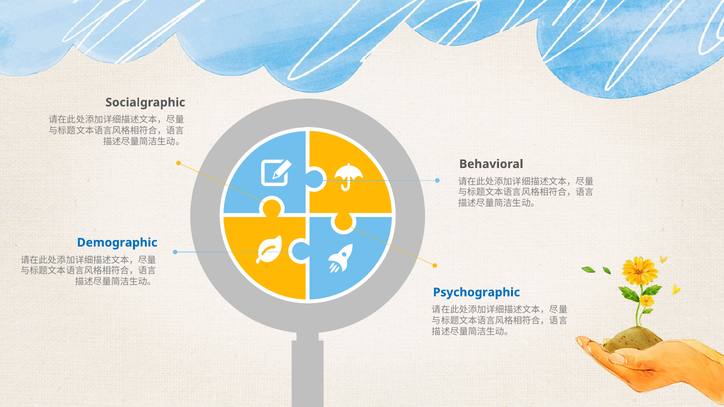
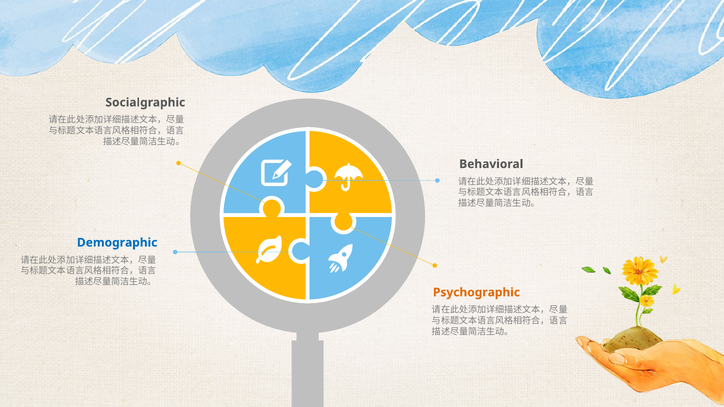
Psychographic colour: blue -> orange
